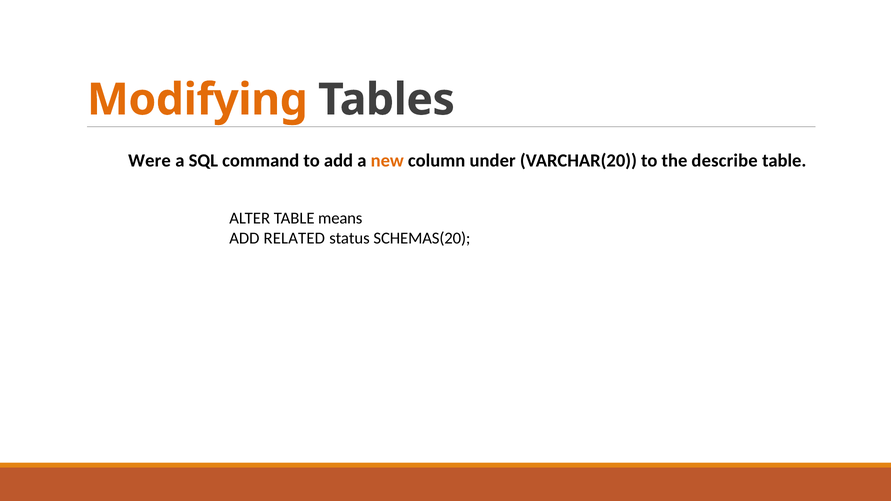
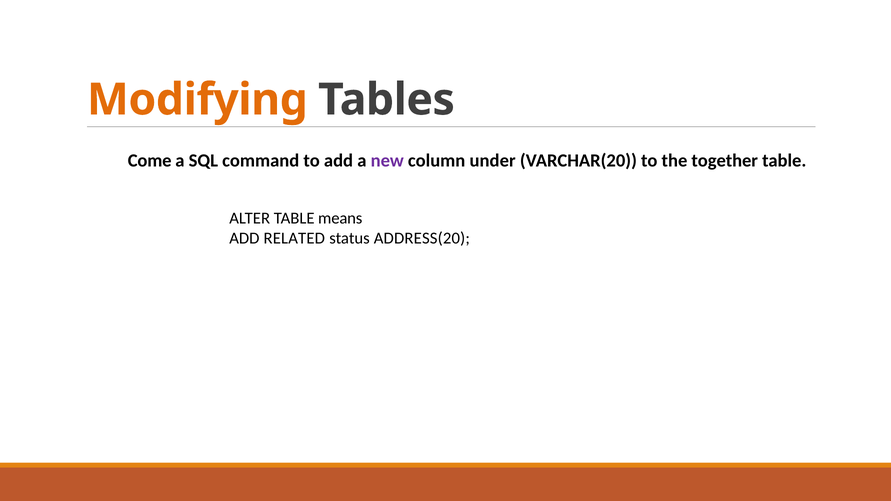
Were: Were -> Come
new colour: orange -> purple
describe: describe -> together
SCHEMAS(20: SCHEMAS(20 -> ADDRESS(20
